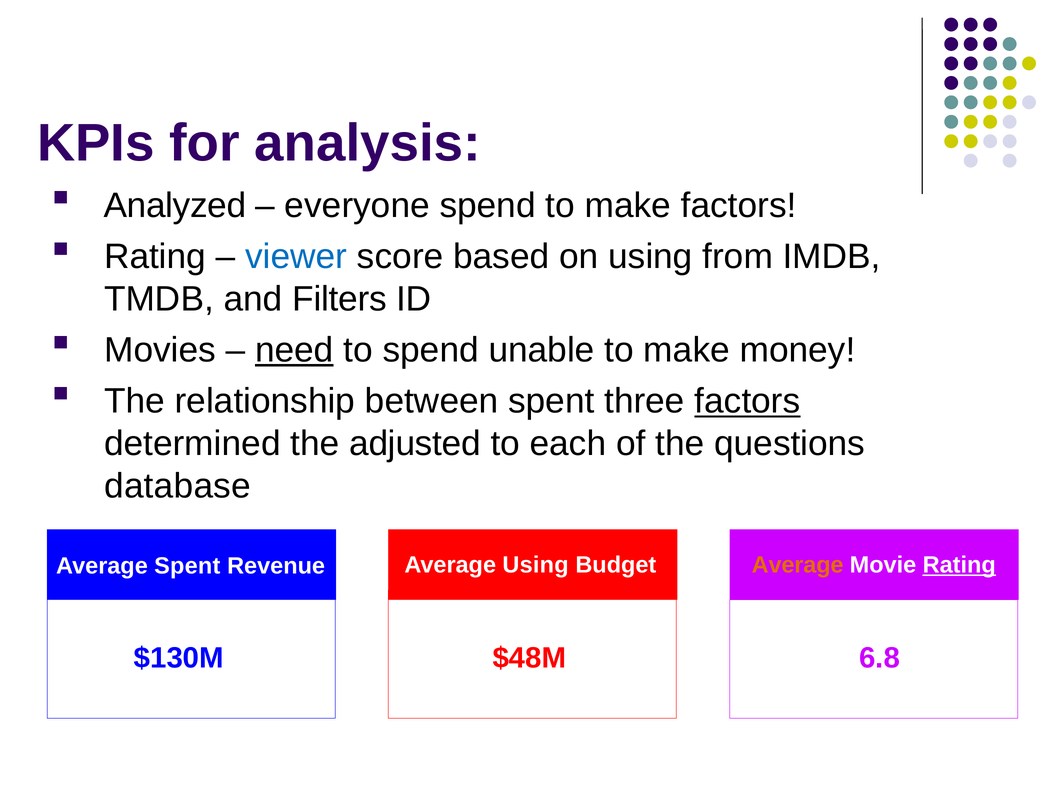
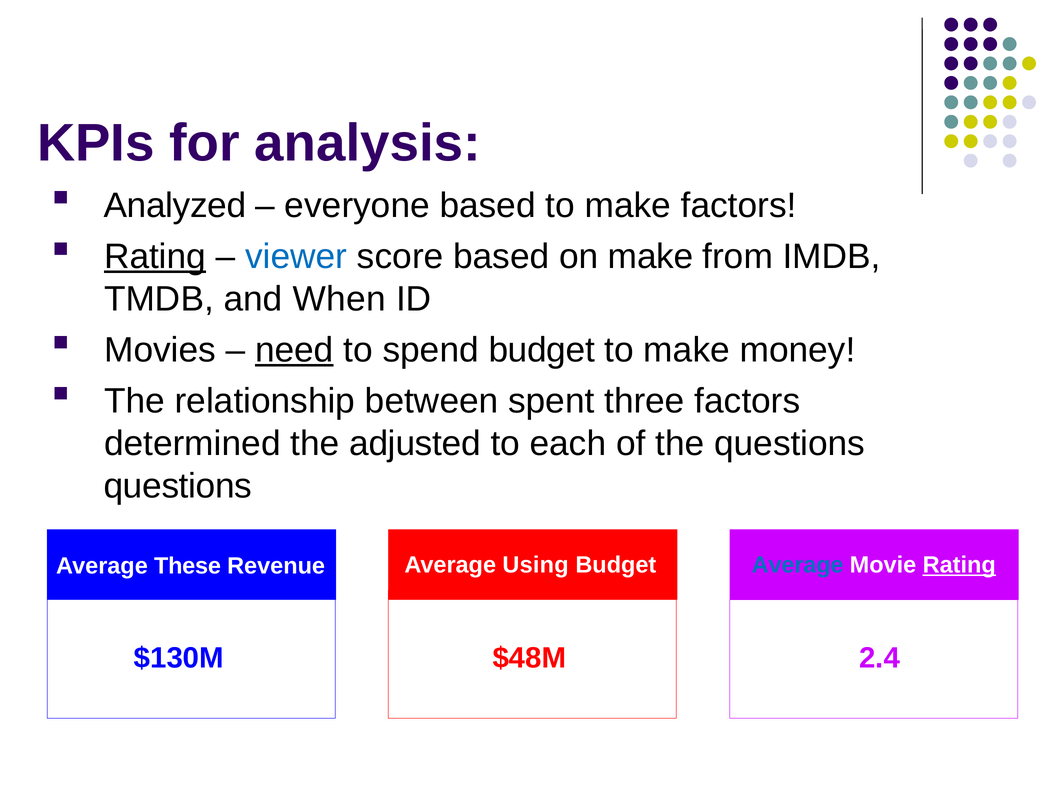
everyone spend: spend -> based
Rating at (155, 257) underline: none -> present
on using: using -> make
Filters: Filters -> When
spend unable: unable -> budget
factors at (747, 401) underline: present -> none
database at (178, 486): database -> questions
Average Spent: Spent -> These
Average at (798, 565) colour: orange -> blue
6.8: 6.8 -> 2.4
